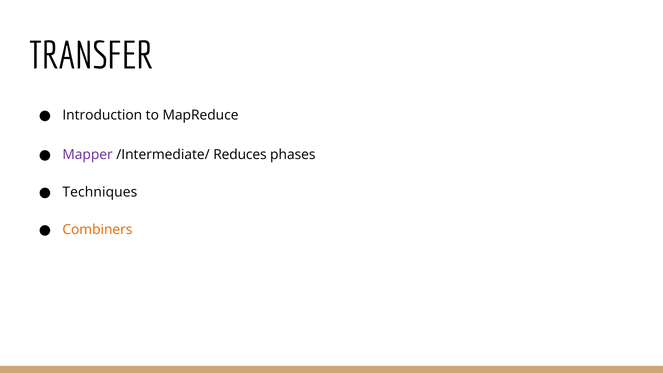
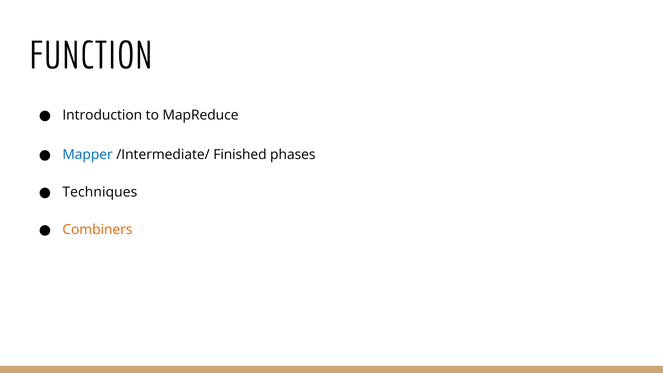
TRANSFER: TRANSFER -> FUNCTION
Mapper colour: purple -> blue
Reduces: Reduces -> Finished
